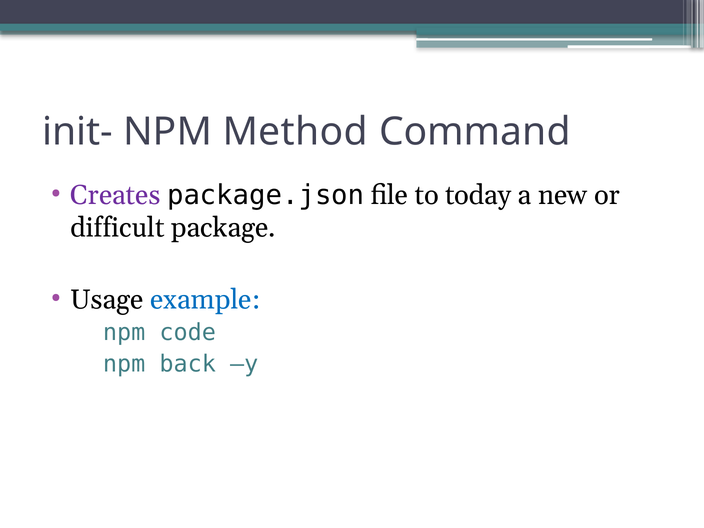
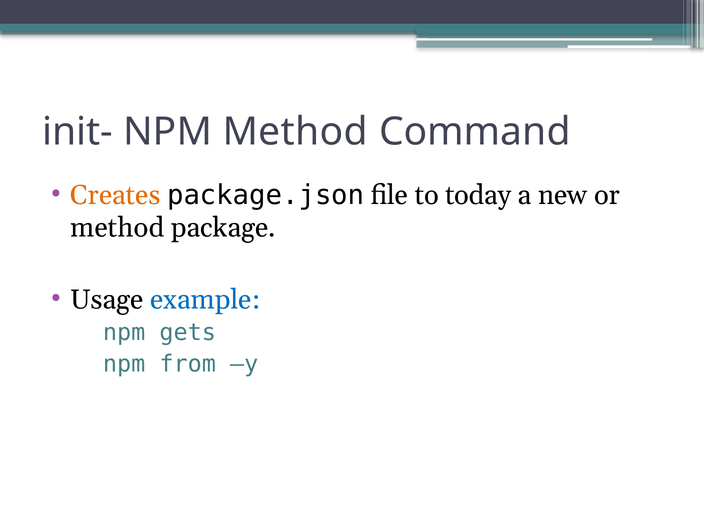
Creates colour: purple -> orange
difficult at (117, 228): difficult -> method
code: code -> gets
back: back -> from
